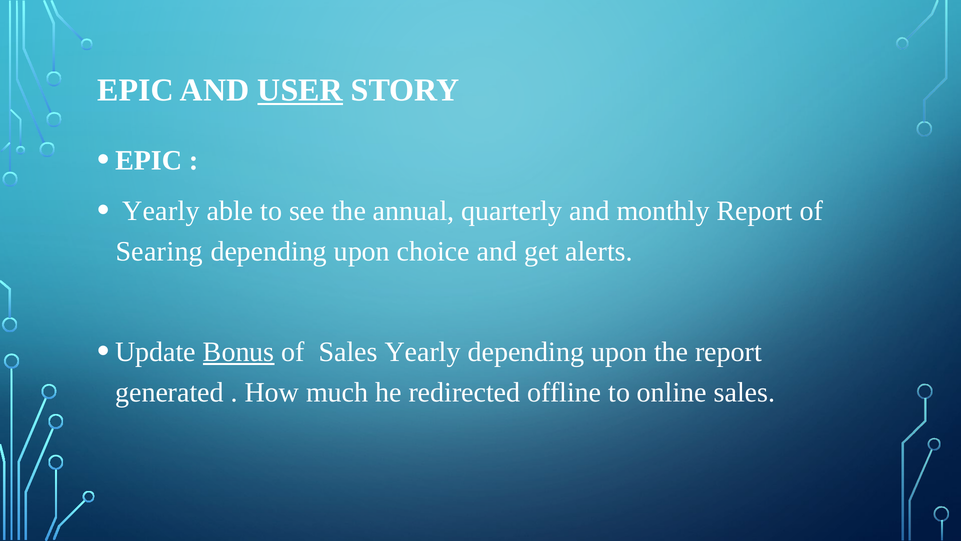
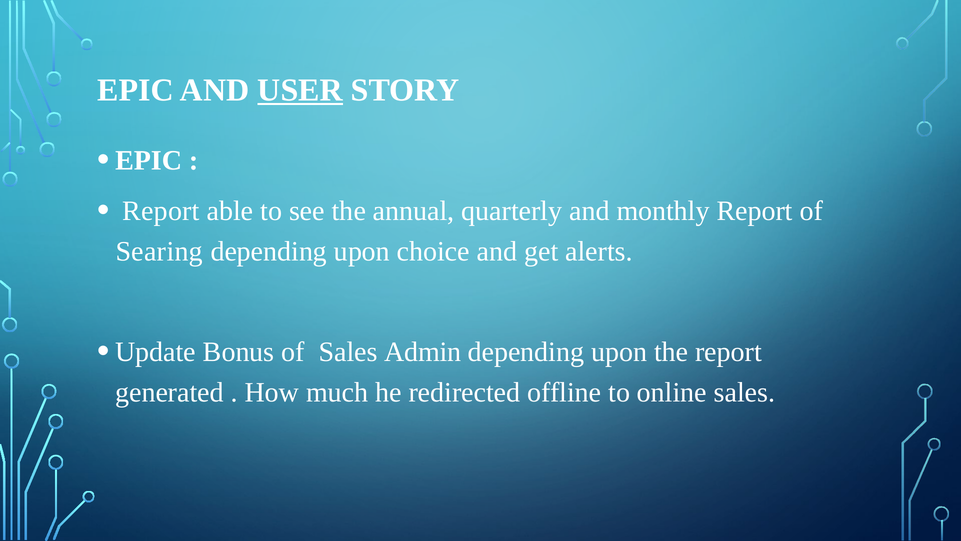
Yearly at (161, 211): Yearly -> Report
Bonus underline: present -> none
Sales Yearly: Yearly -> Admin
